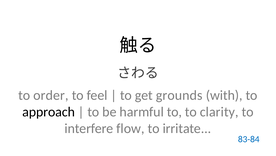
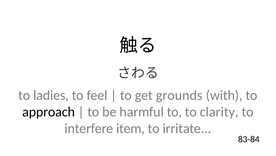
order: order -> ladies
flow: flow -> item
83-84 colour: blue -> black
